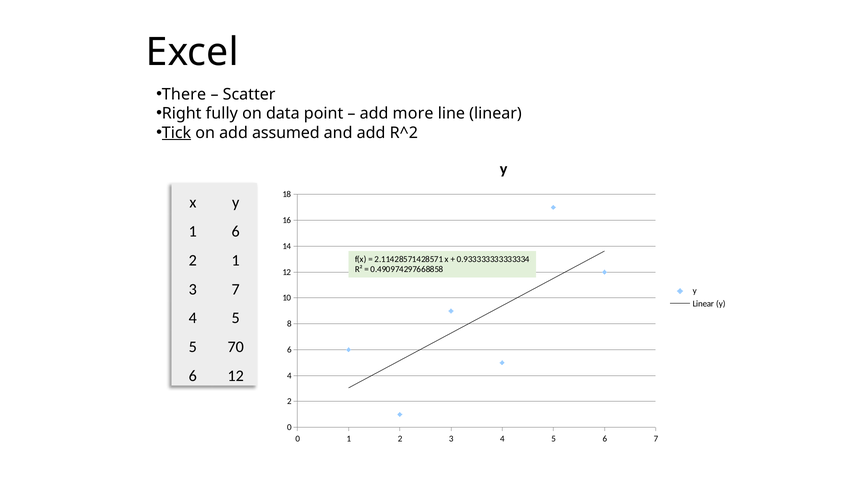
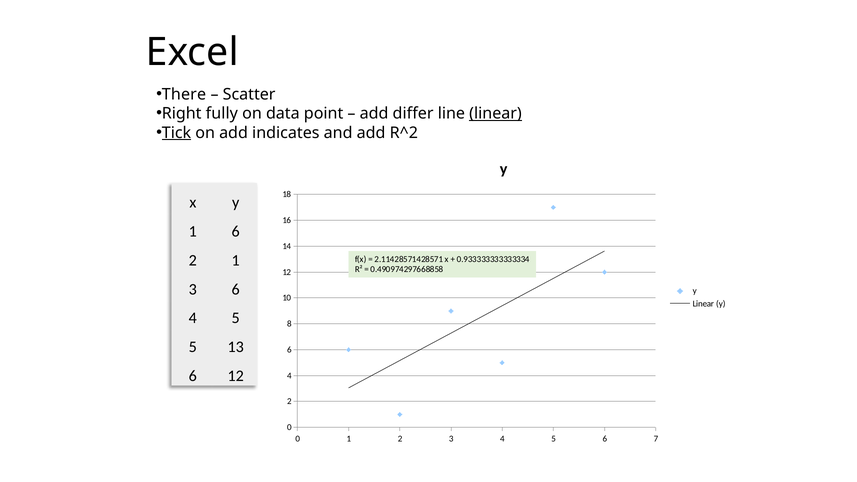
more: more -> differ
linear at (496, 114) underline: none -> present
assumed: assumed -> indicates
3 7: 7 -> 6
70: 70 -> 13
